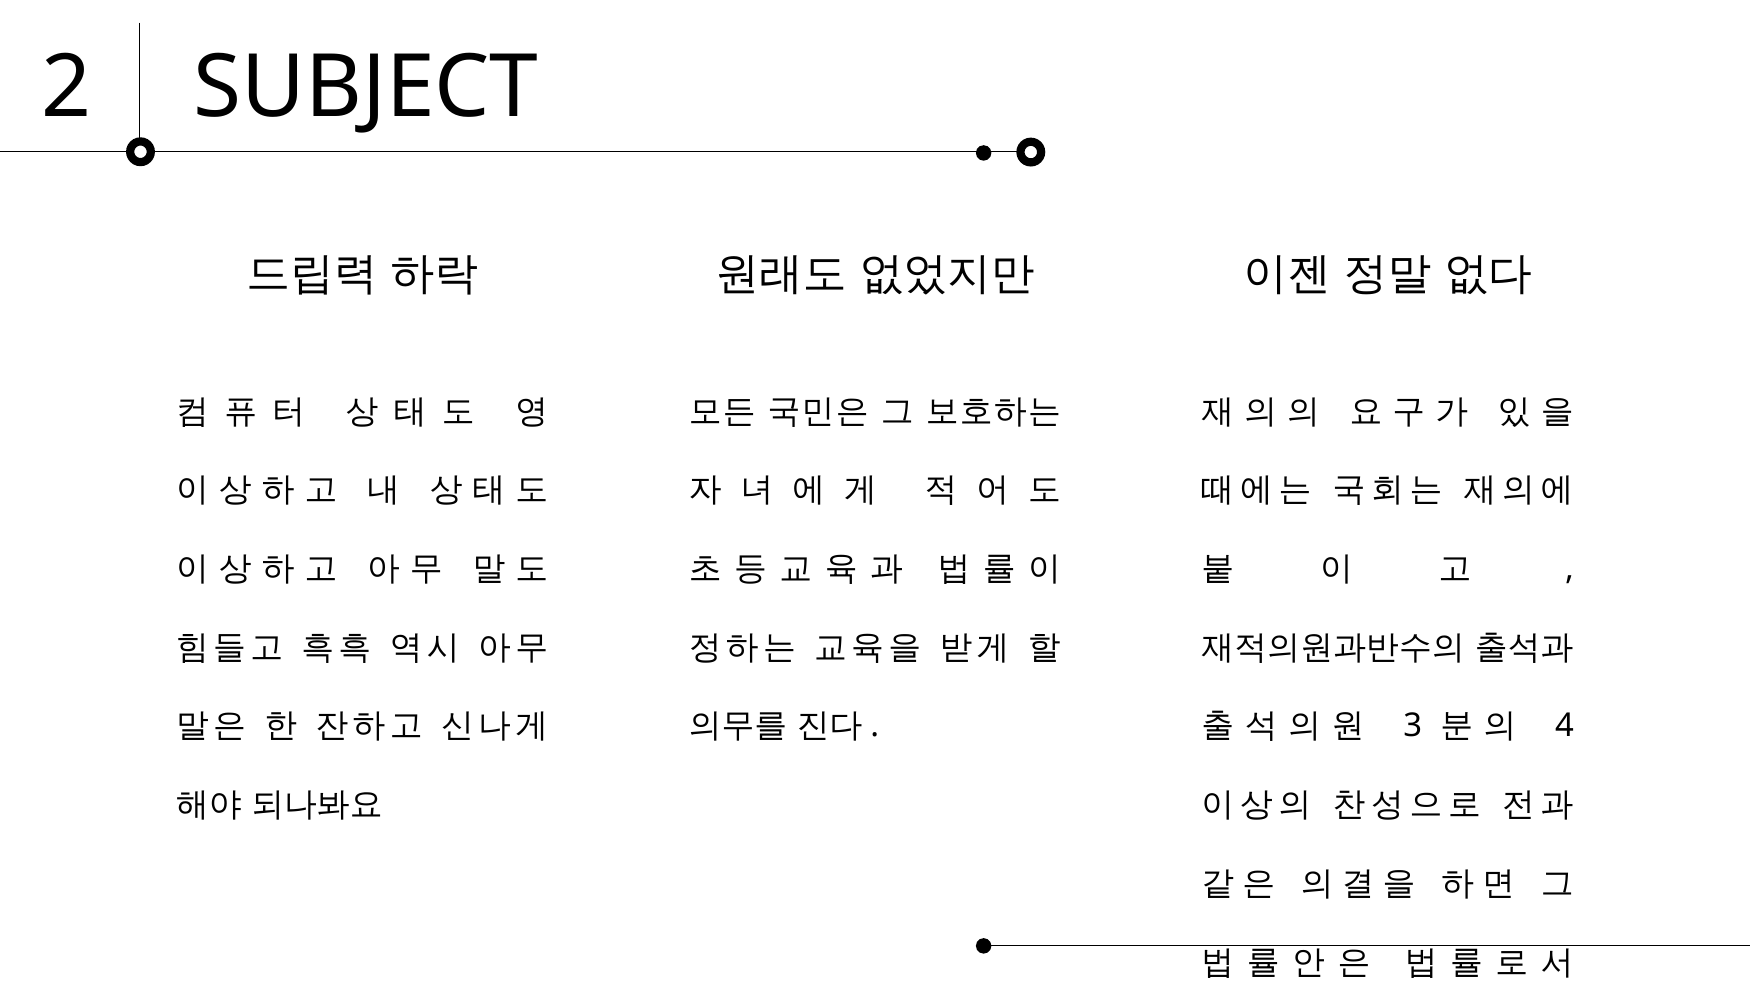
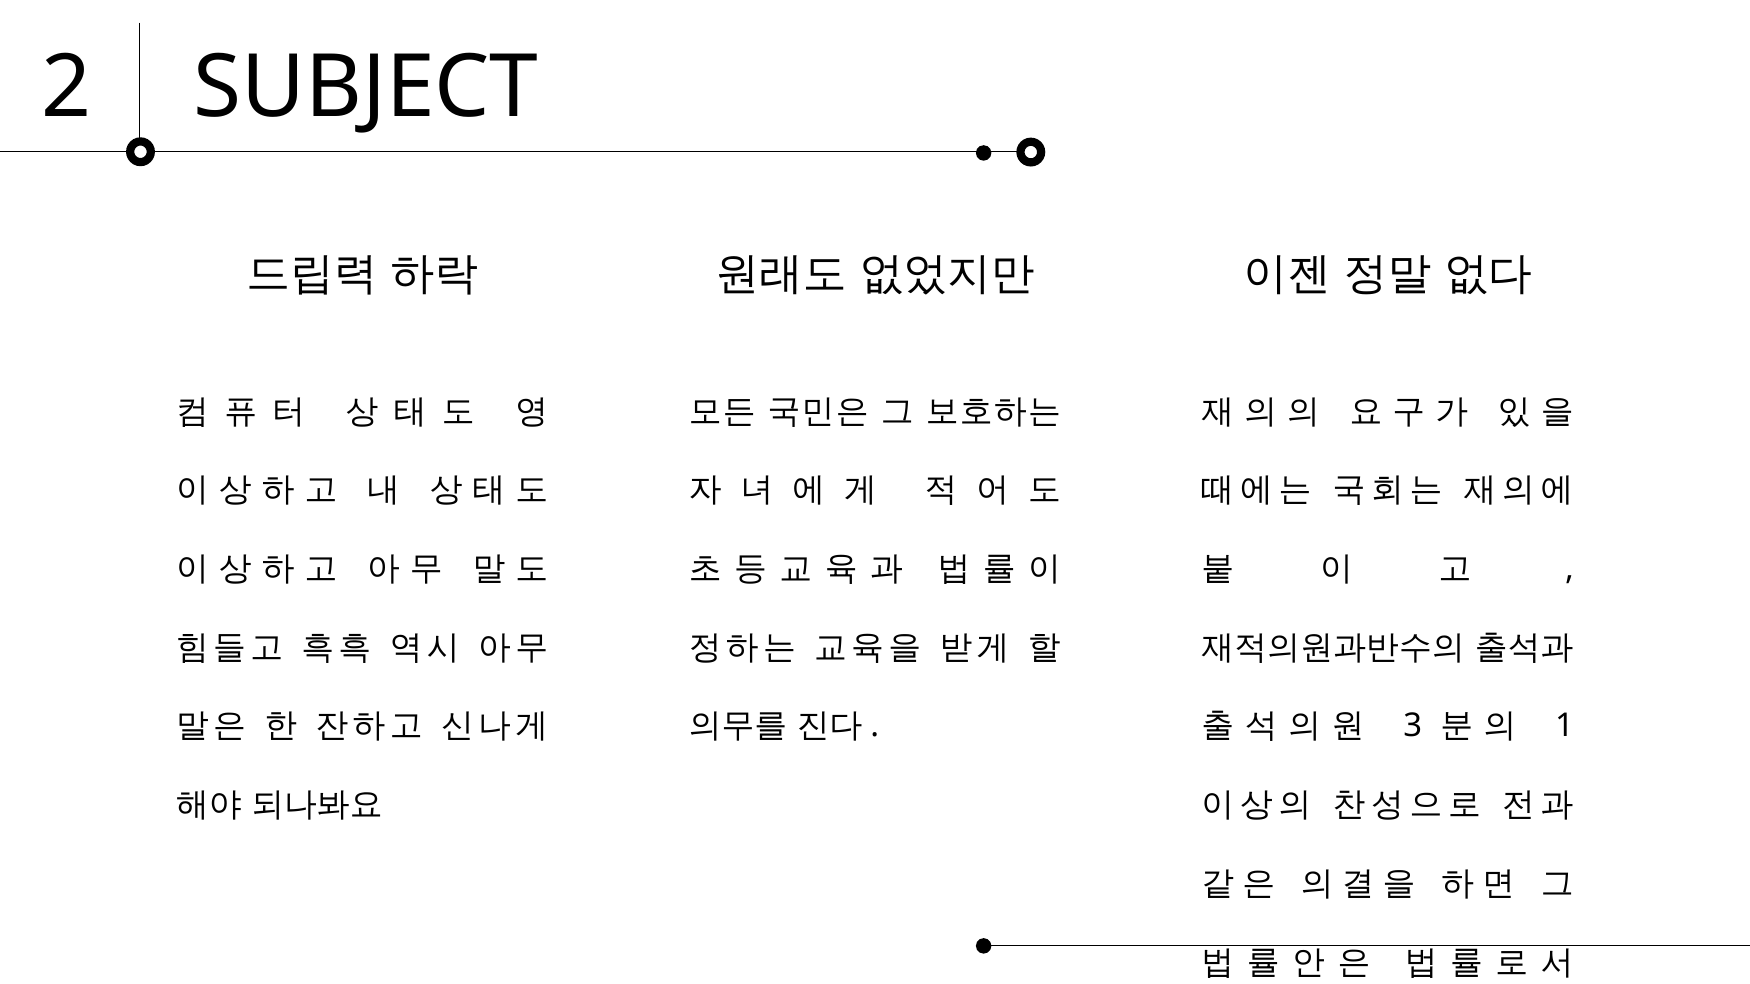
4: 4 -> 1
